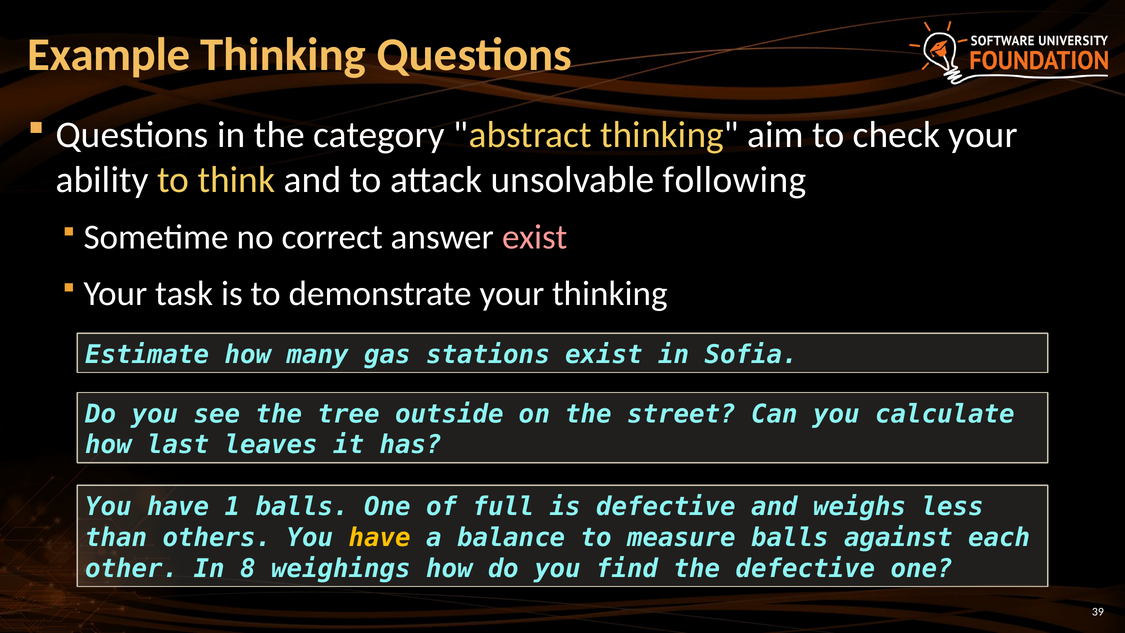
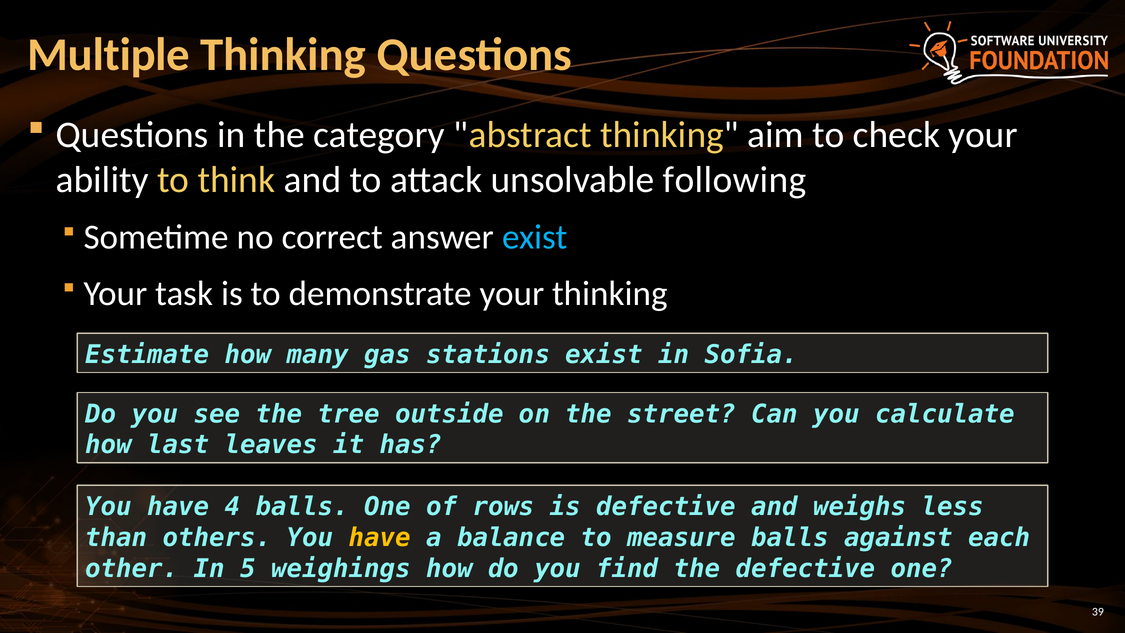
Example: Example -> Multiple
exist at (535, 237) colour: pink -> light blue
1: 1 -> 4
full: full -> rows
8: 8 -> 5
